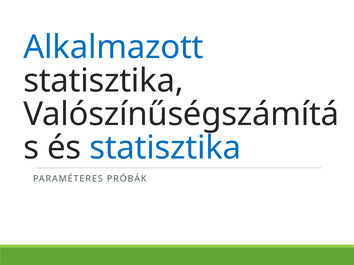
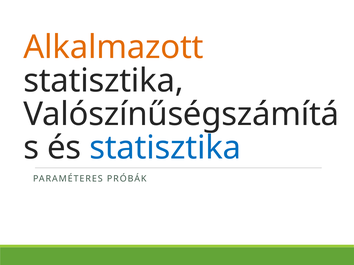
Alkalmazott colour: blue -> orange
